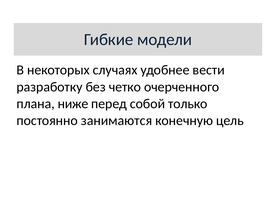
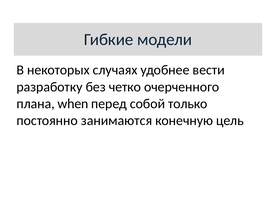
ниже: ниже -> when
